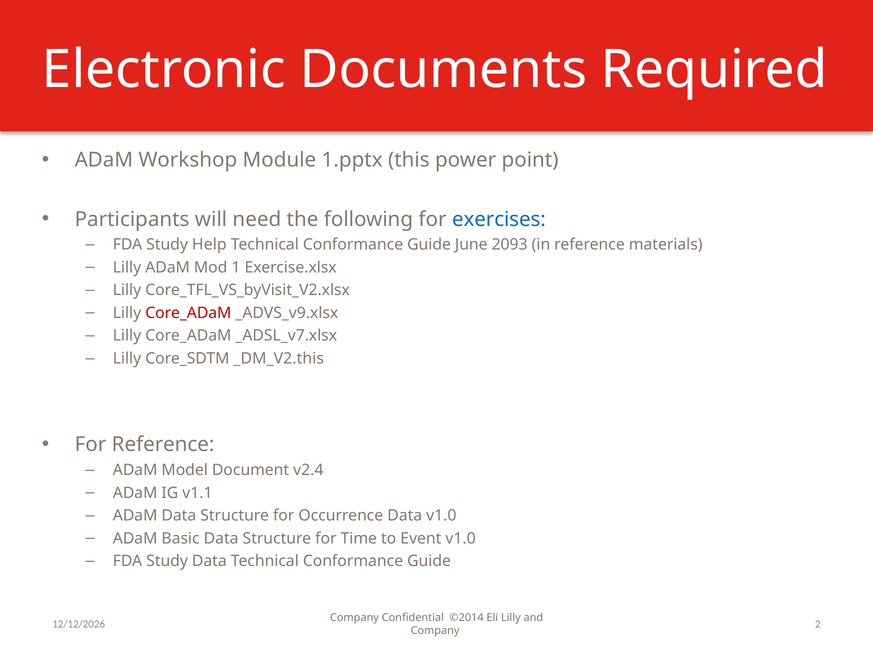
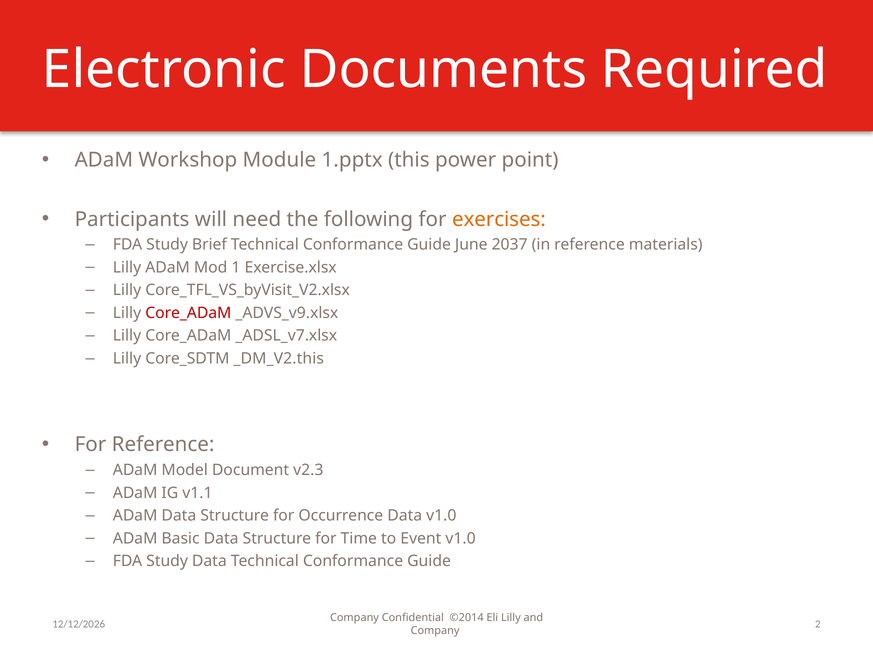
exercises colour: blue -> orange
Help: Help -> Brief
2093: 2093 -> 2037
v2.4: v2.4 -> v2.3
